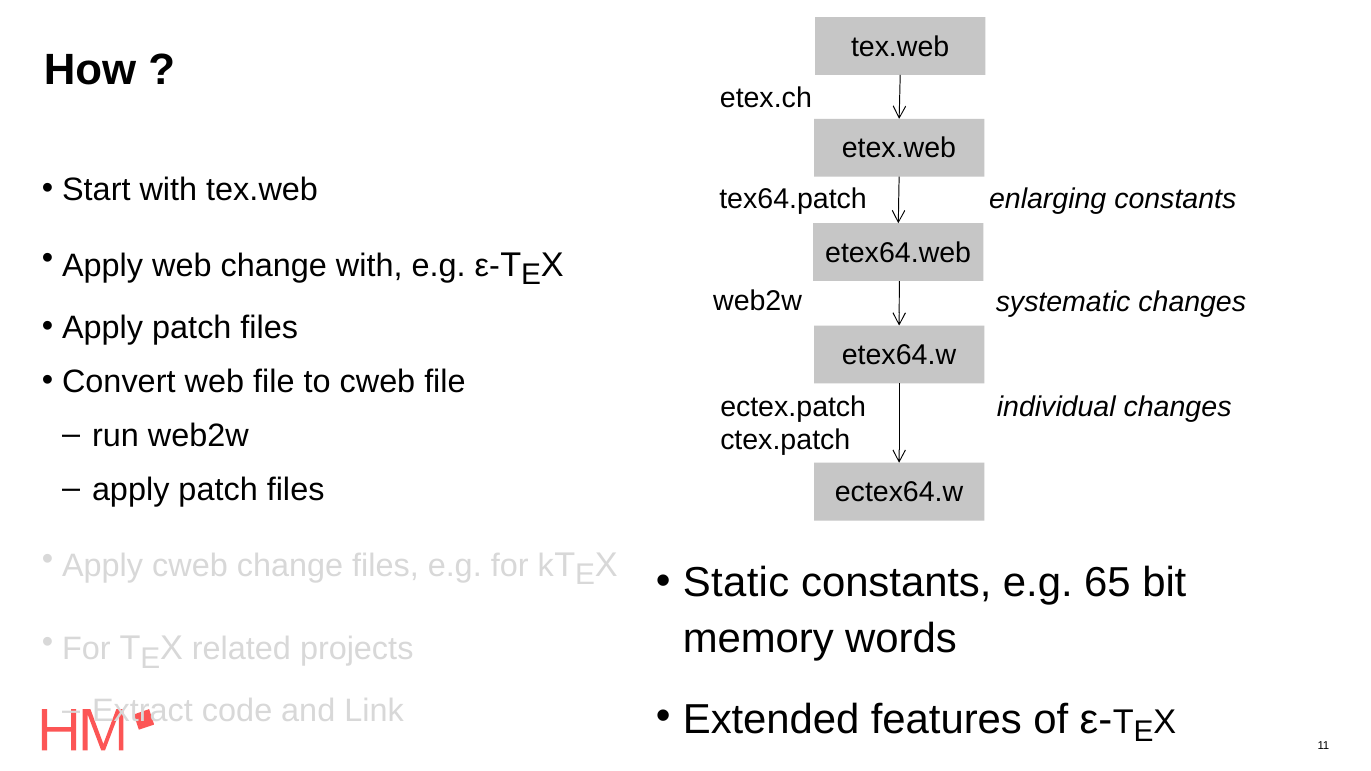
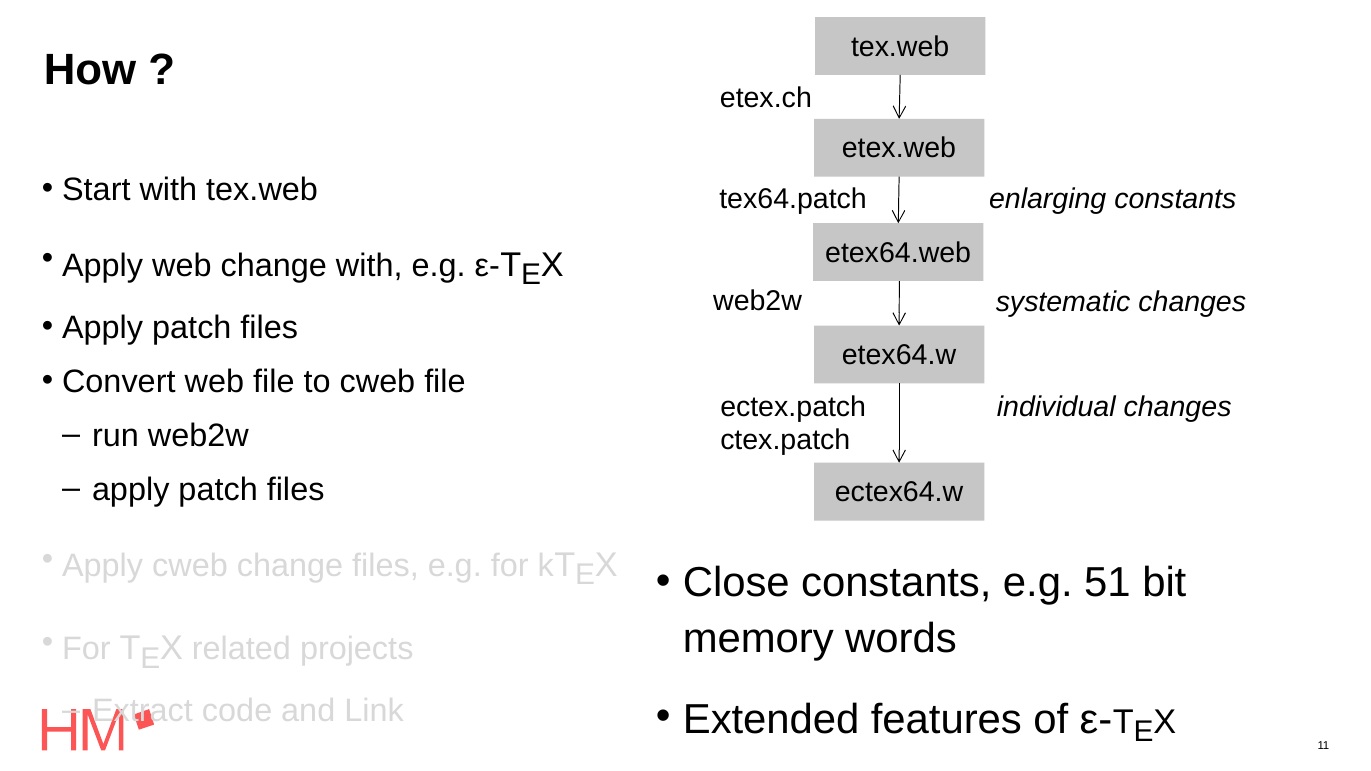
Static: Static -> Close
65: 65 -> 51
